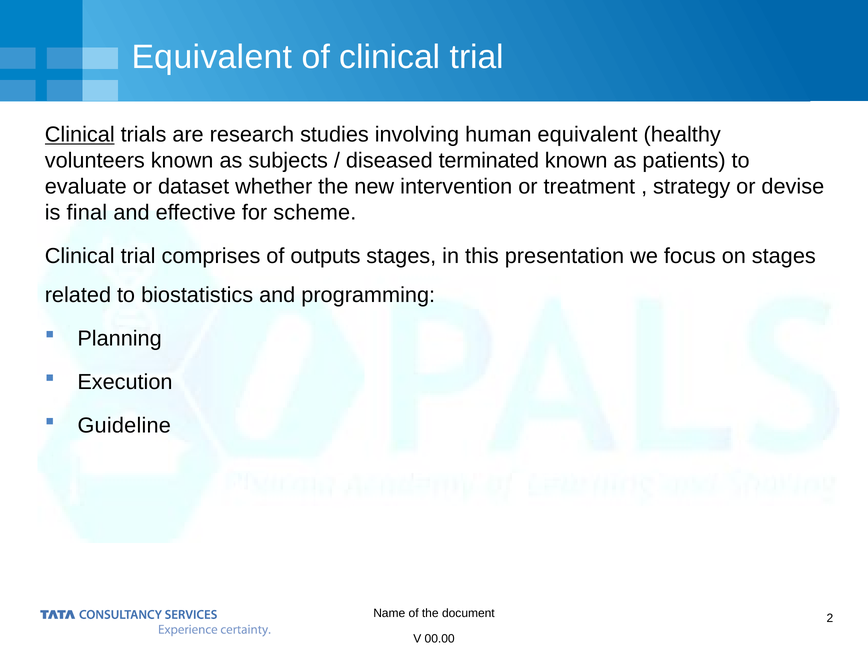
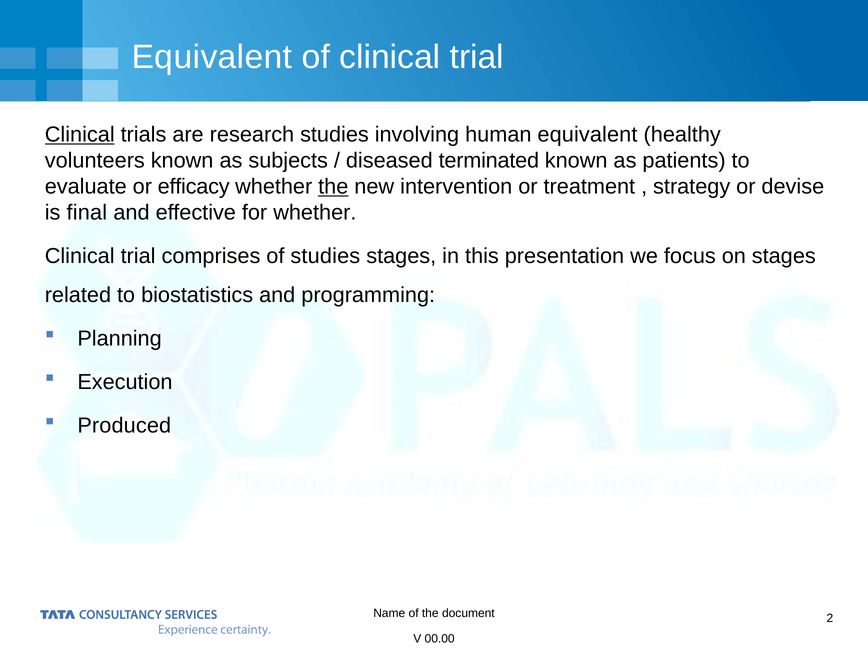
dataset: dataset -> efficacy
the at (333, 187) underline: none -> present
for scheme: scheme -> whether
of outputs: outputs -> studies
Guideline: Guideline -> Produced
